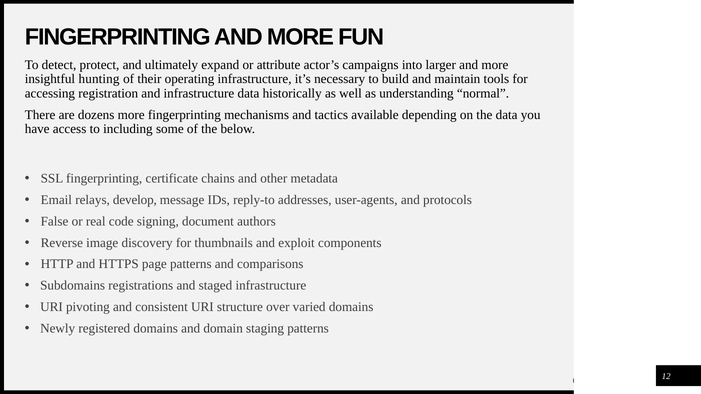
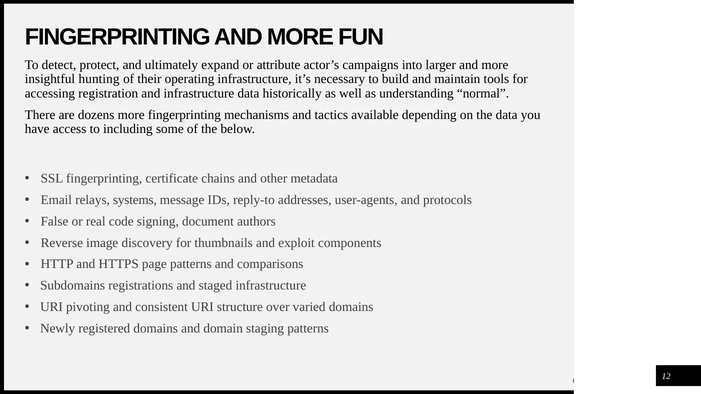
develop: develop -> systems
